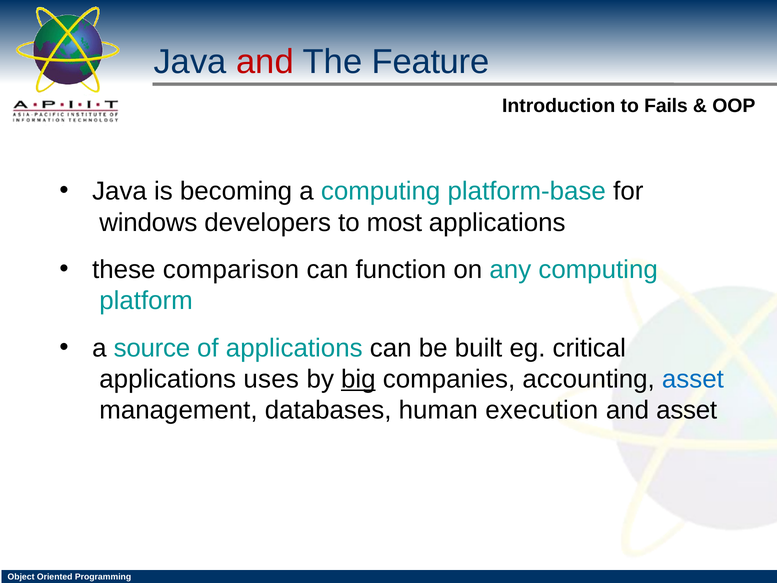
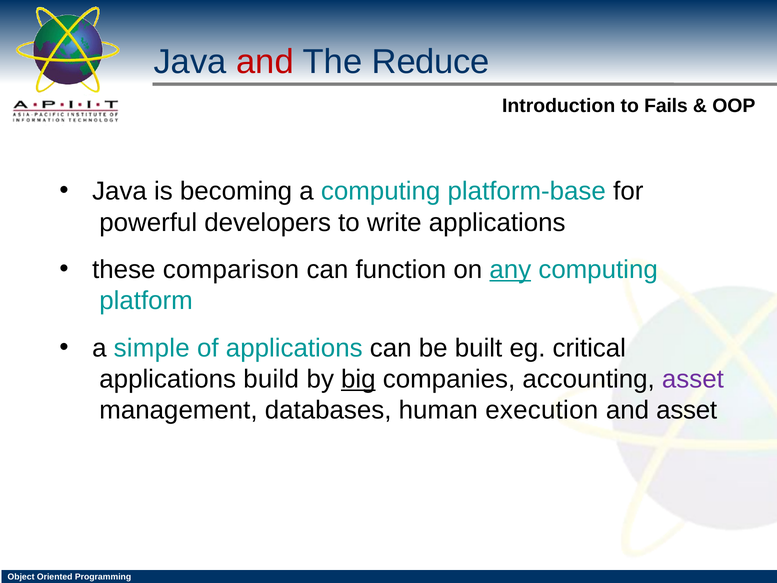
Feature: Feature -> Reduce
windows: windows -> powerful
most: most -> write
any underline: none -> present
source: source -> simple
uses: uses -> build
asset at (693, 379) colour: blue -> purple
